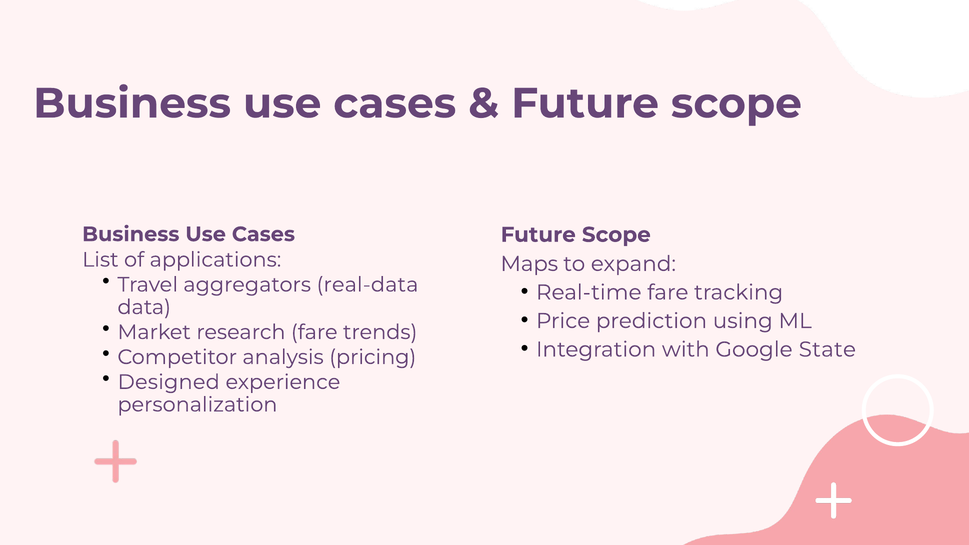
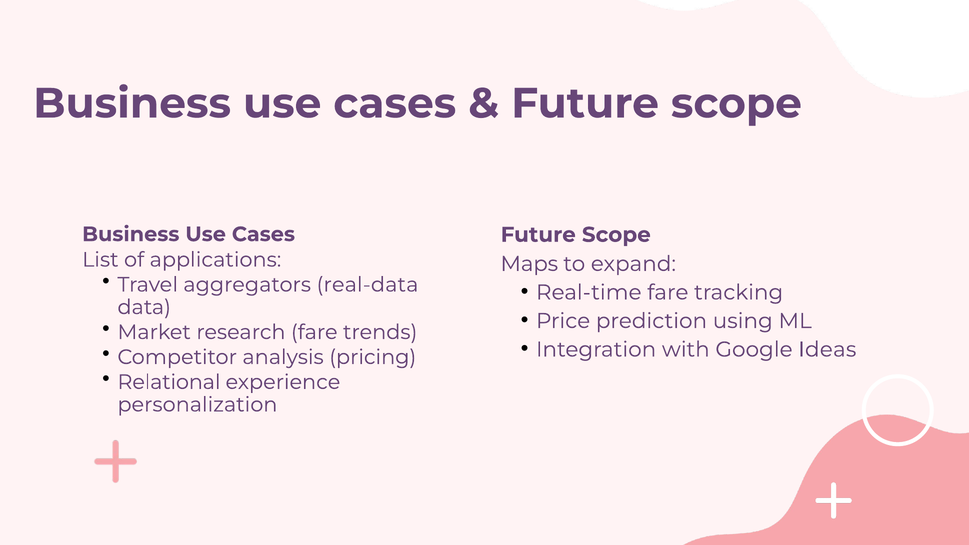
State: State -> Ideas
Designed: Designed -> Relational
